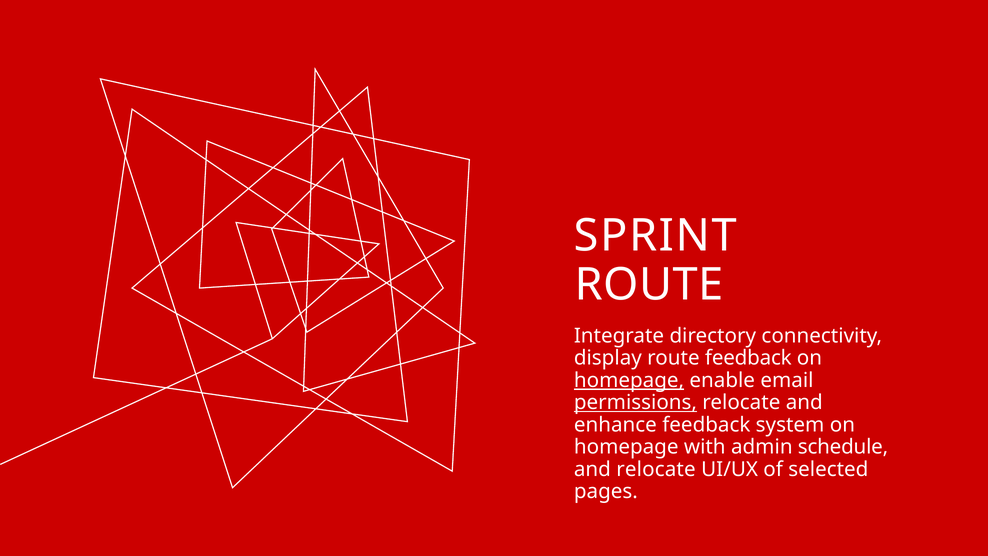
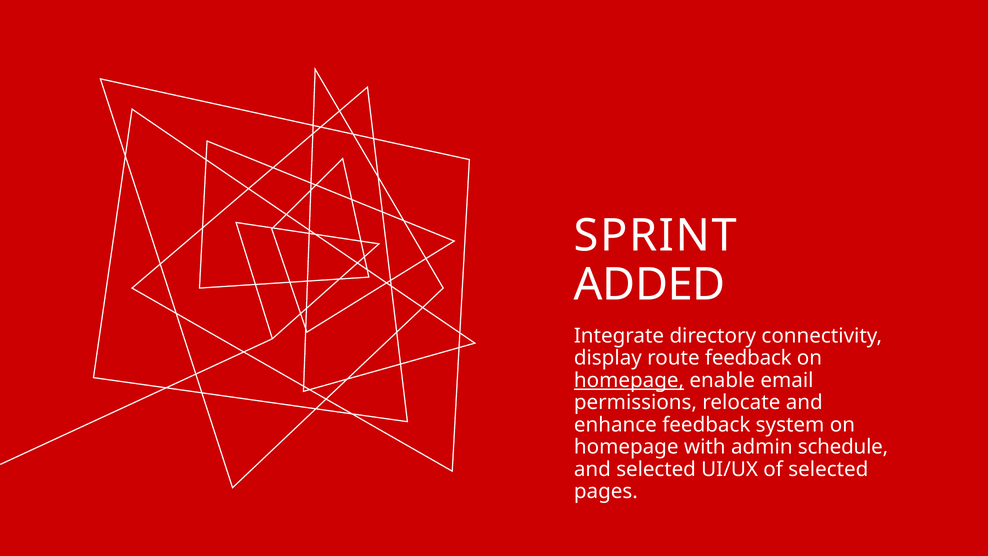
ROUTE at (649, 285): ROUTE -> ADDED
permissions underline: present -> none
and relocate: relocate -> selected
